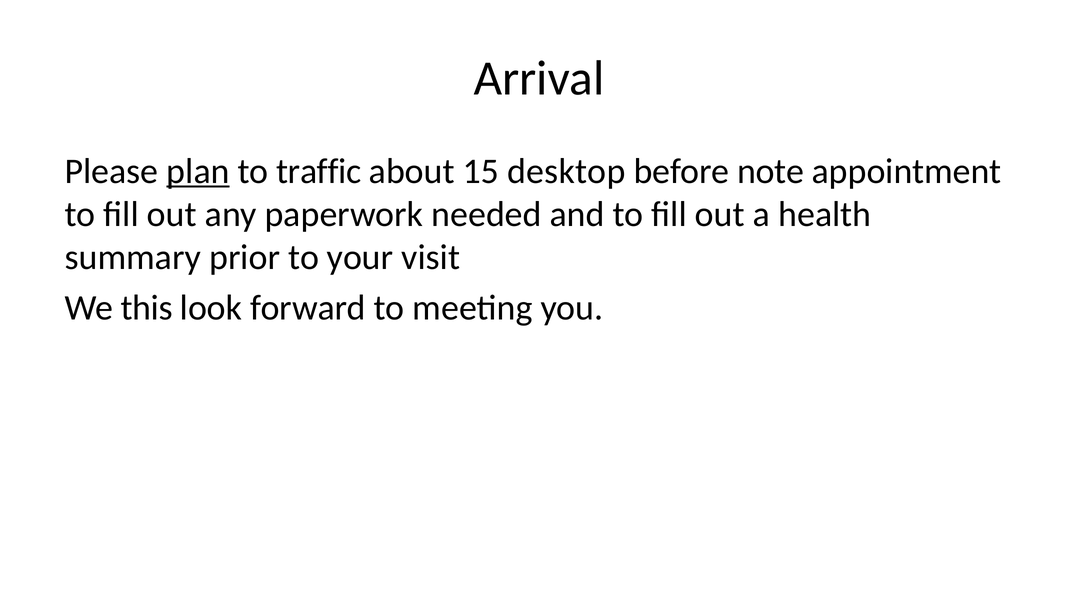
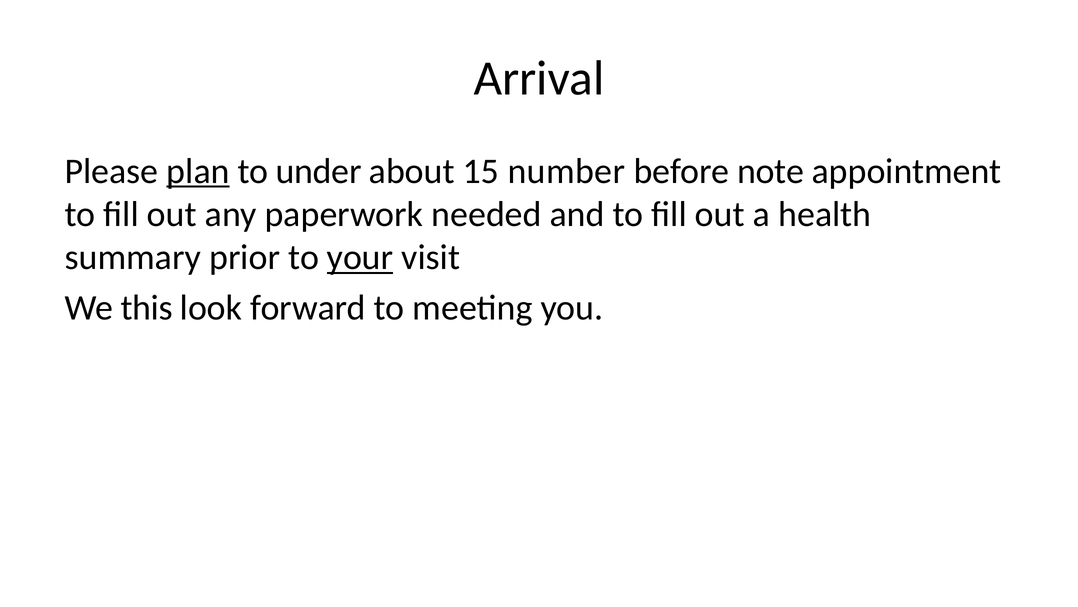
traffic: traffic -> under
desktop: desktop -> number
your underline: none -> present
